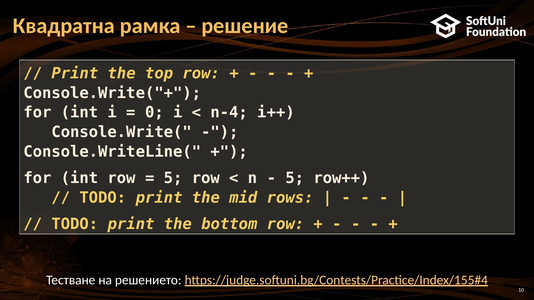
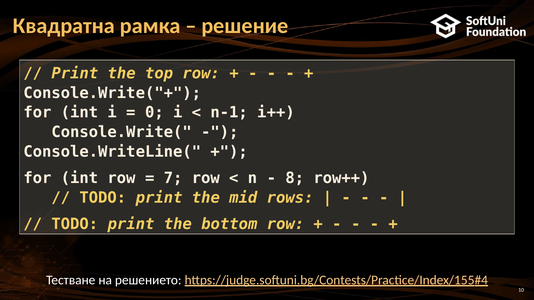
n-4: n-4 -> n-1
5 at (173, 178): 5 -> 7
5 at (295, 178): 5 -> 8
